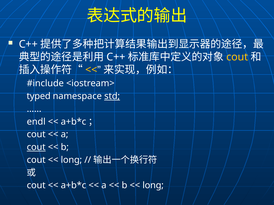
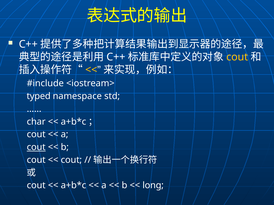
std underline: present -> none
endl: endl -> char
long at (71, 160): long -> cout
